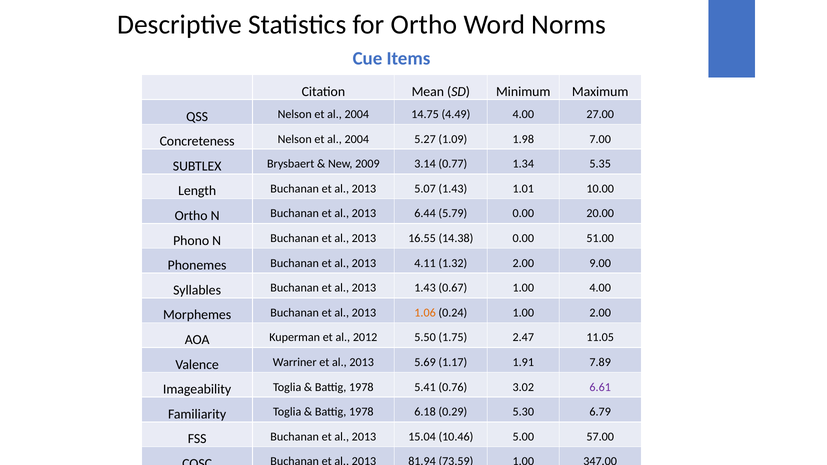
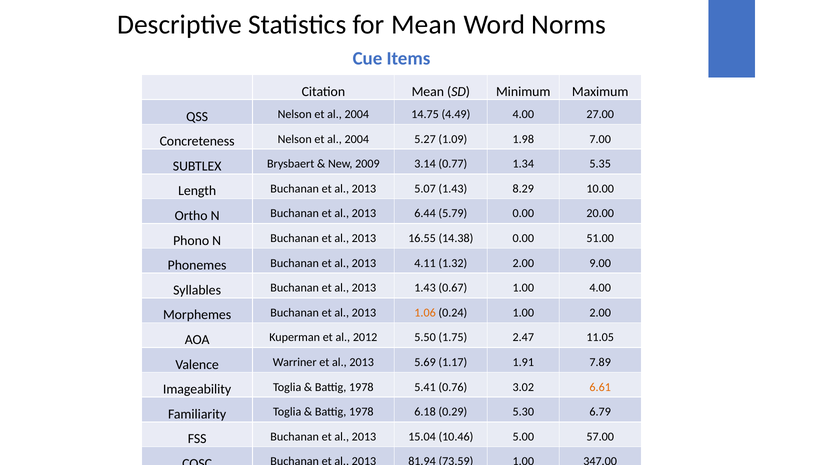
for Ortho: Ortho -> Mean
1.01: 1.01 -> 8.29
6.61 colour: purple -> orange
